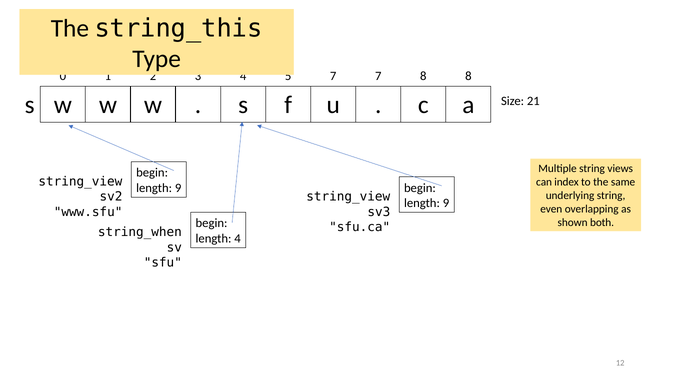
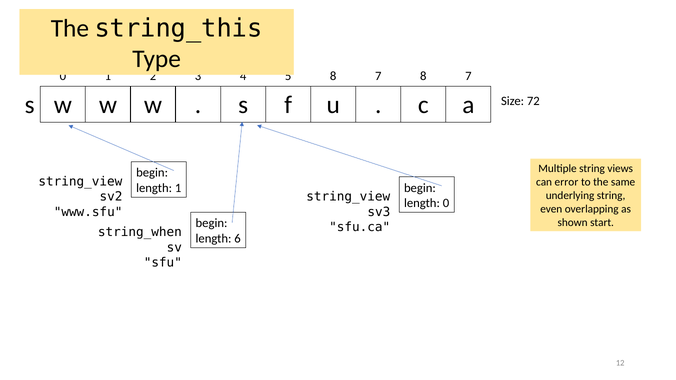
7 at (333, 76): 7 -> 8
7 8 8: 8 -> 7
21: 21 -> 72
index: index -> error
9 at (178, 188): 9 -> 1
9 at (446, 203): 9 -> 0
both: both -> start
length 4: 4 -> 6
